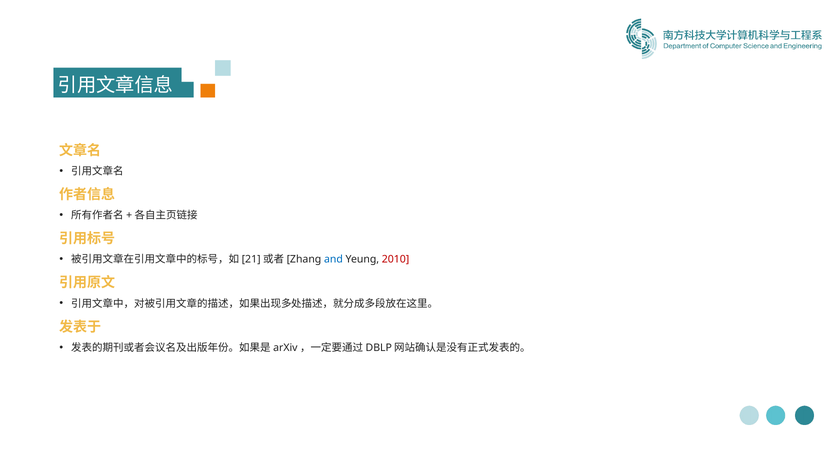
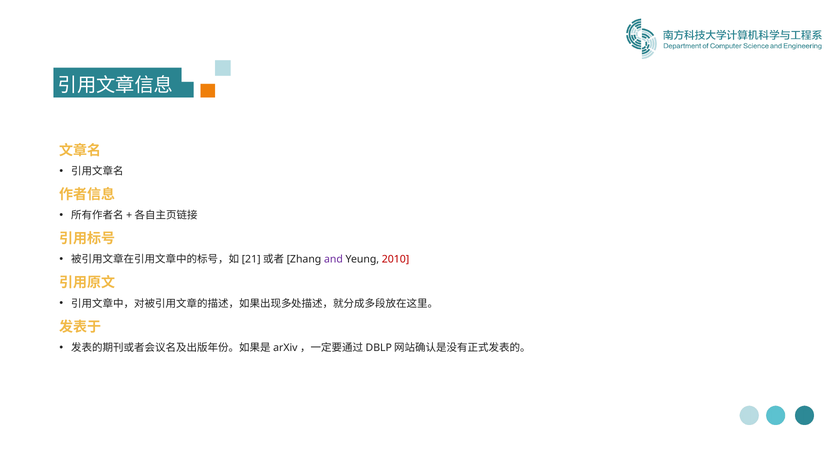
and colour: blue -> purple
